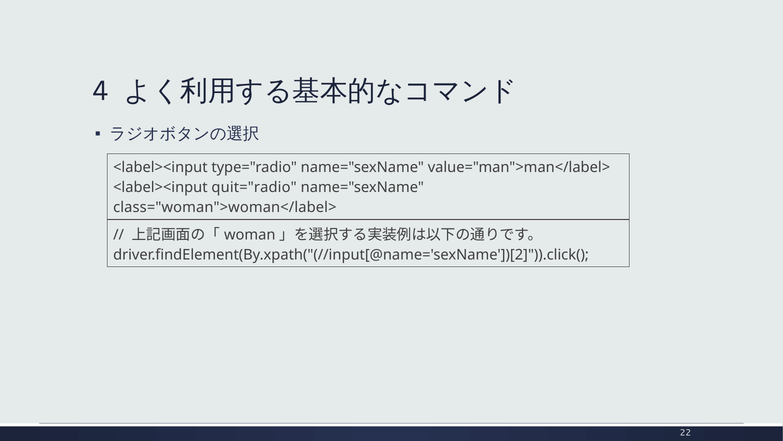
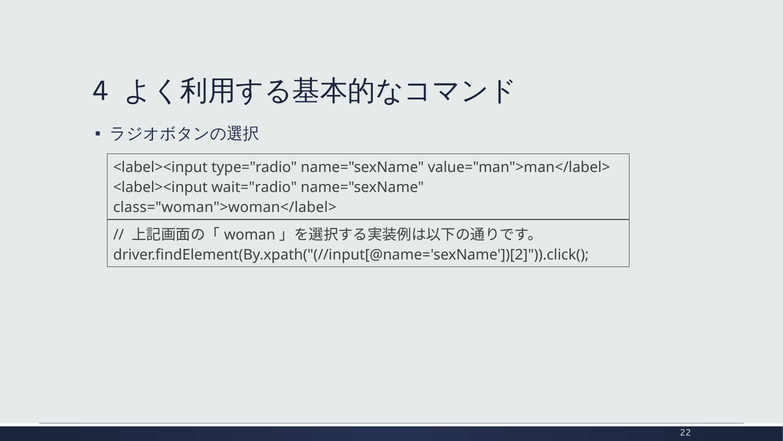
quit="radio: quit="radio -> wait="radio
